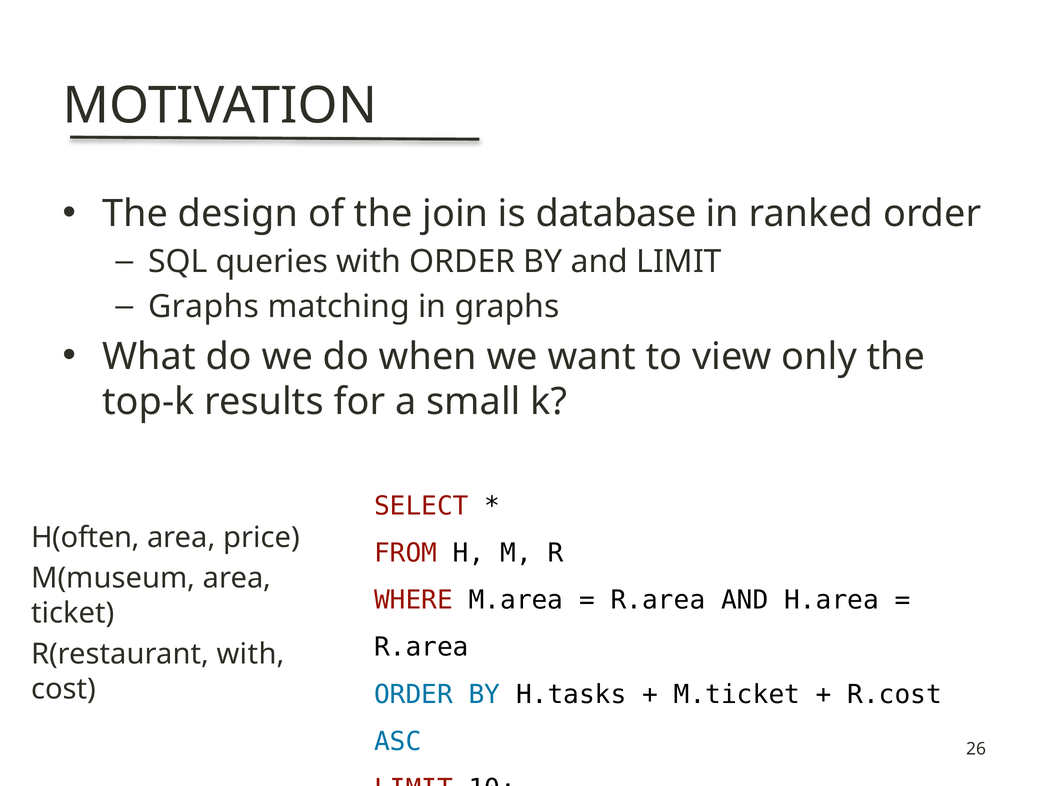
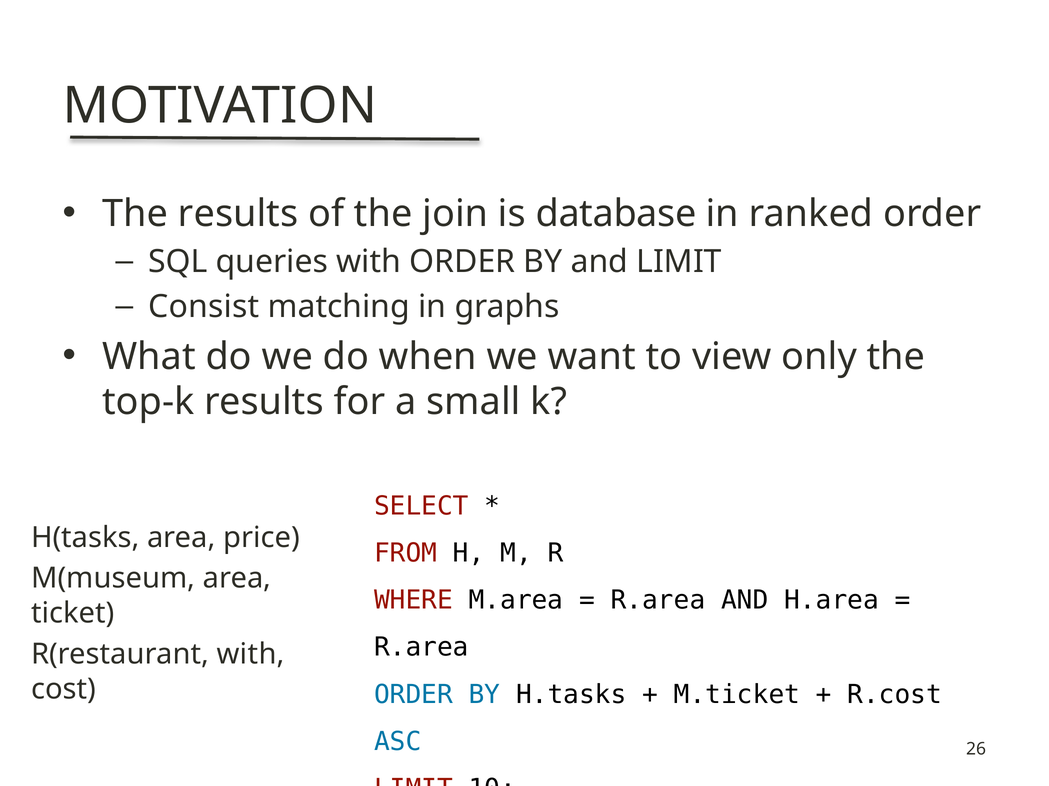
The design: design -> results
Graphs at (204, 307): Graphs -> Consist
H(often: H(often -> H(tasks
